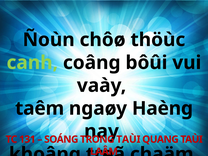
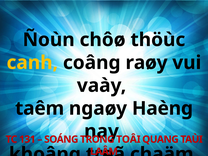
canh colour: light green -> yellow
bôûi: bôûi -> raøy
TAÙI at (128, 139): TAÙI -> TOÂI
